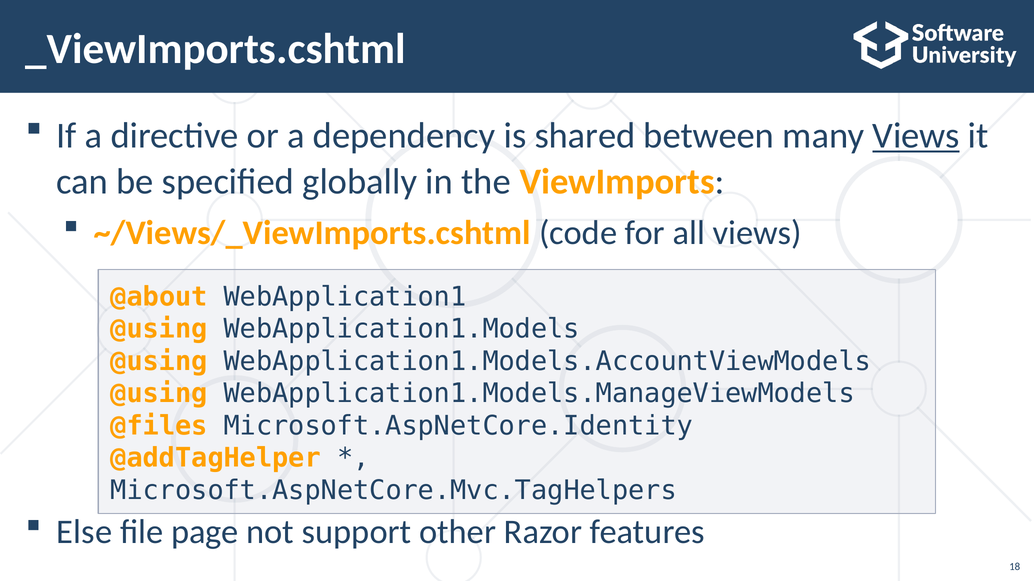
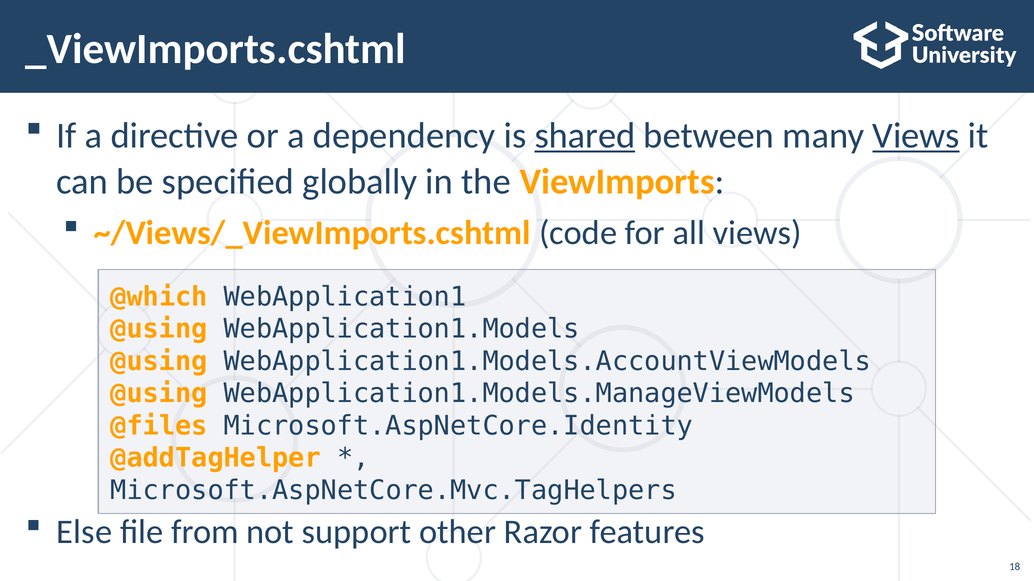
shared underline: none -> present
@about: @about -> @which
page: page -> from
